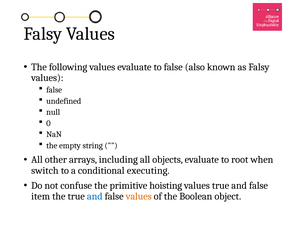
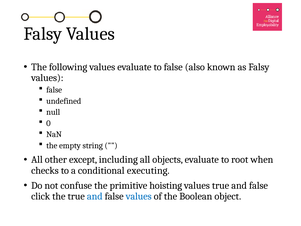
arrays: arrays -> except
switch: switch -> checks
item: item -> click
values at (139, 196) colour: orange -> blue
